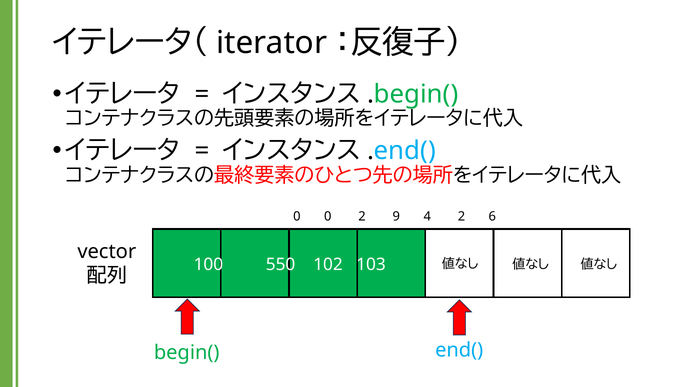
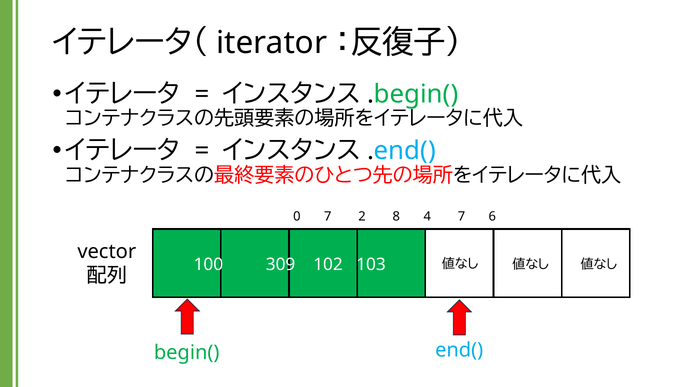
0 0: 0 -> 7
9: 9 -> 8
4 2: 2 -> 7
550: 550 -> 309
